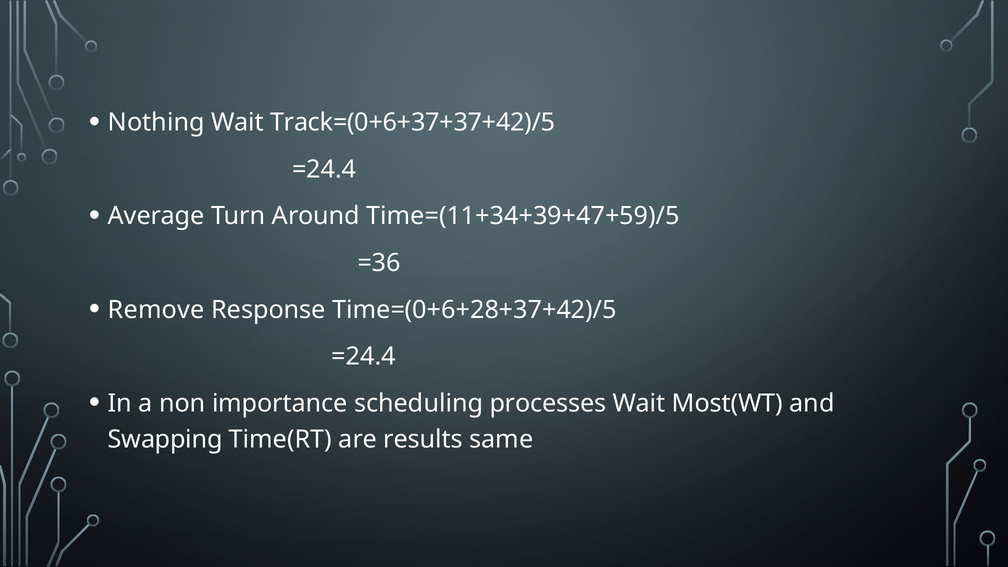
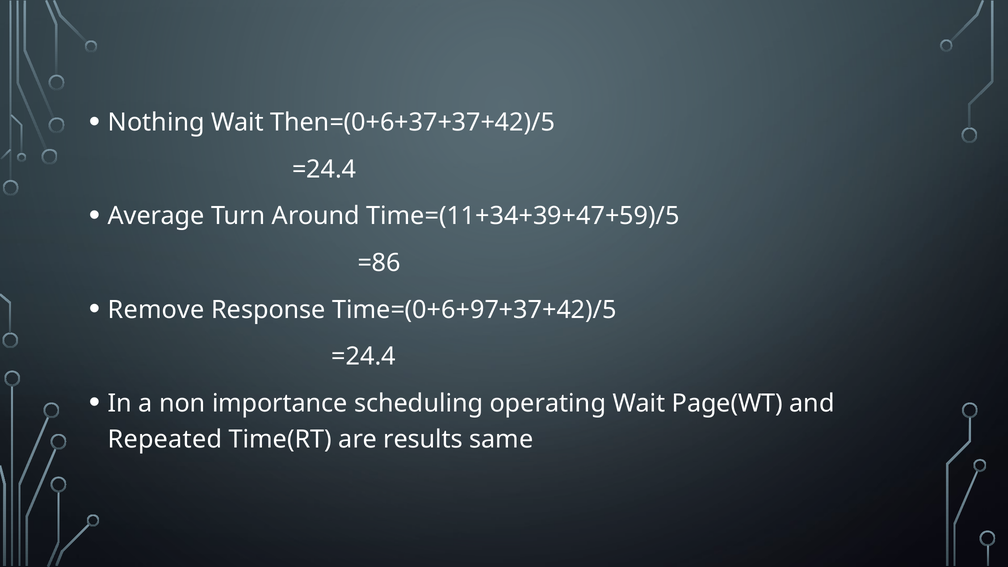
Track=(0+6+37+37+42)/5: Track=(0+6+37+37+42)/5 -> Then=(0+6+37+37+42)/5
=36: =36 -> =86
Time=(0+6+28+37+42)/5: Time=(0+6+28+37+42)/5 -> Time=(0+6+97+37+42)/5
processes: processes -> operating
Most(WT: Most(WT -> Page(WT
Swapping: Swapping -> Repeated
